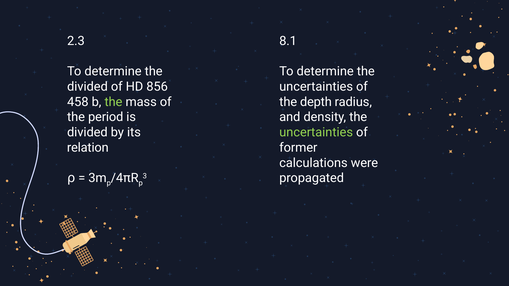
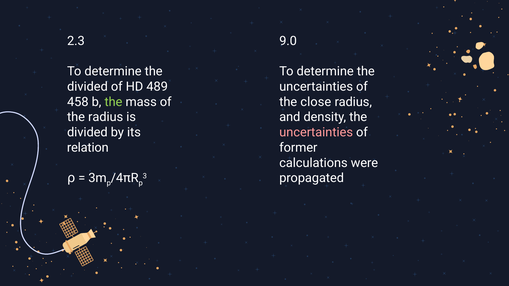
8.1: 8.1 -> 9.0
856: 856 -> 489
depth: depth -> close
the period: period -> radius
uncertainties at (316, 133) colour: light green -> pink
